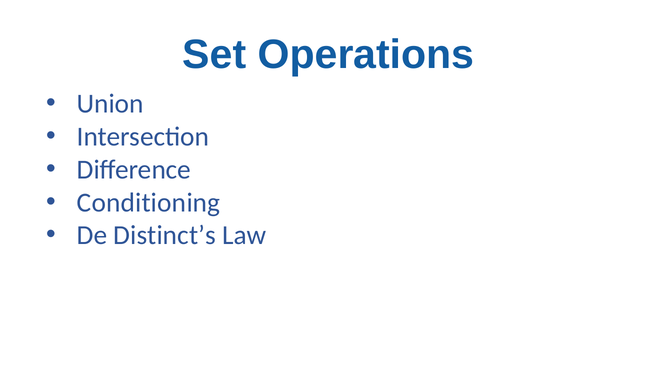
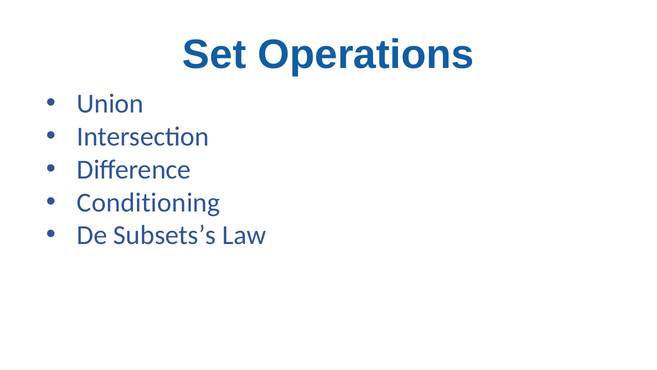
Distinct’s: Distinct’s -> Subsets’s
